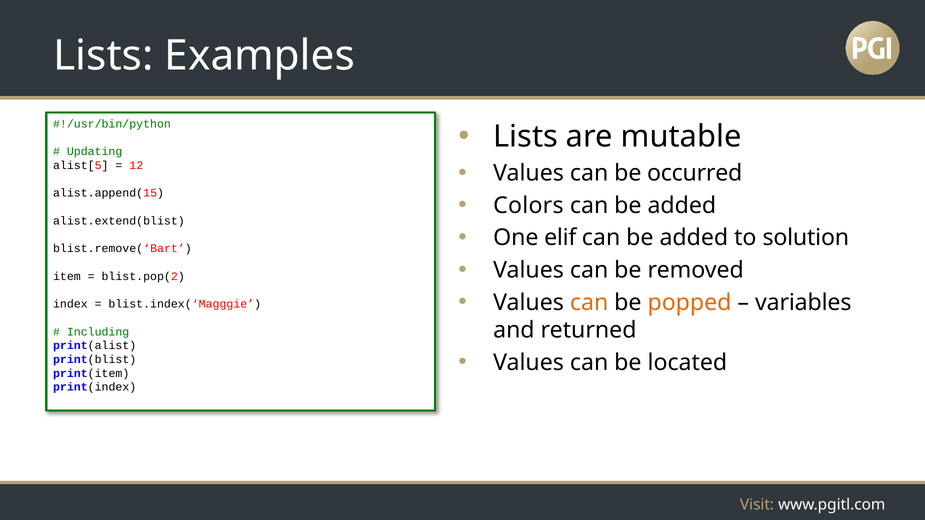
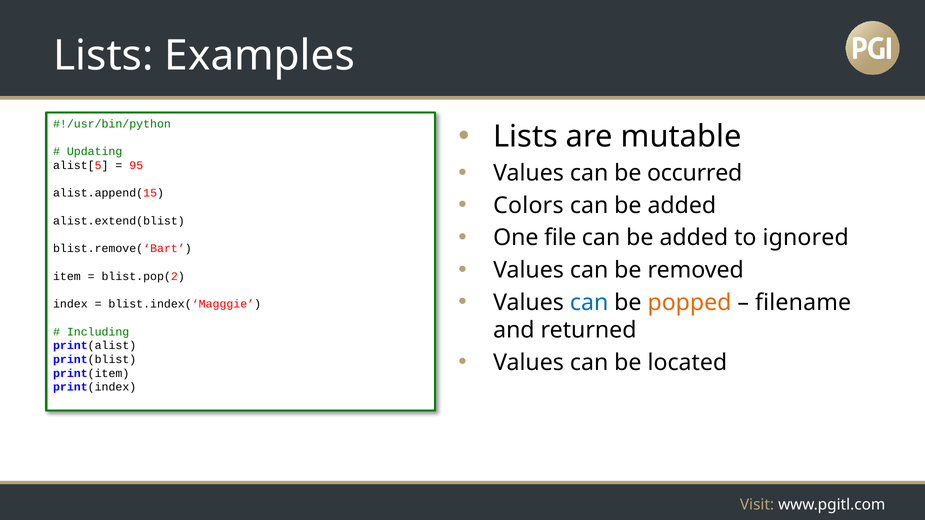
12: 12 -> 95
elif: elif -> file
solution: solution -> ignored
can at (589, 303) colour: orange -> blue
variables: variables -> filename
